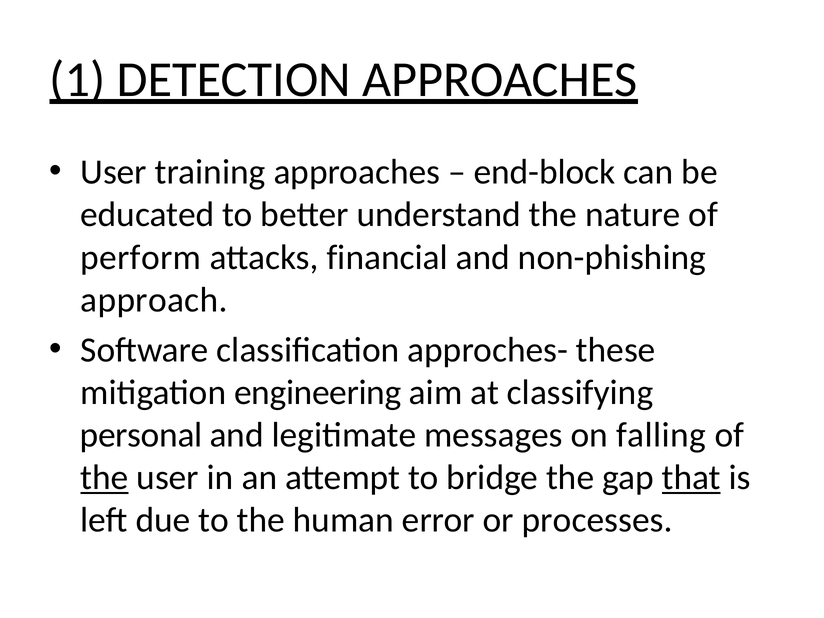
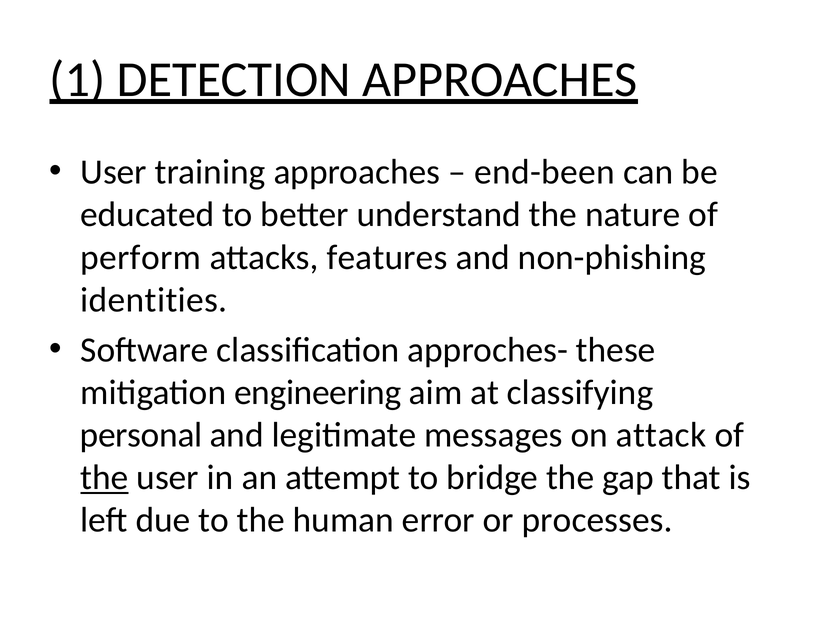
end-block: end-block -> end-been
financial: financial -> features
approach: approach -> identities
falling: falling -> attack
that underline: present -> none
